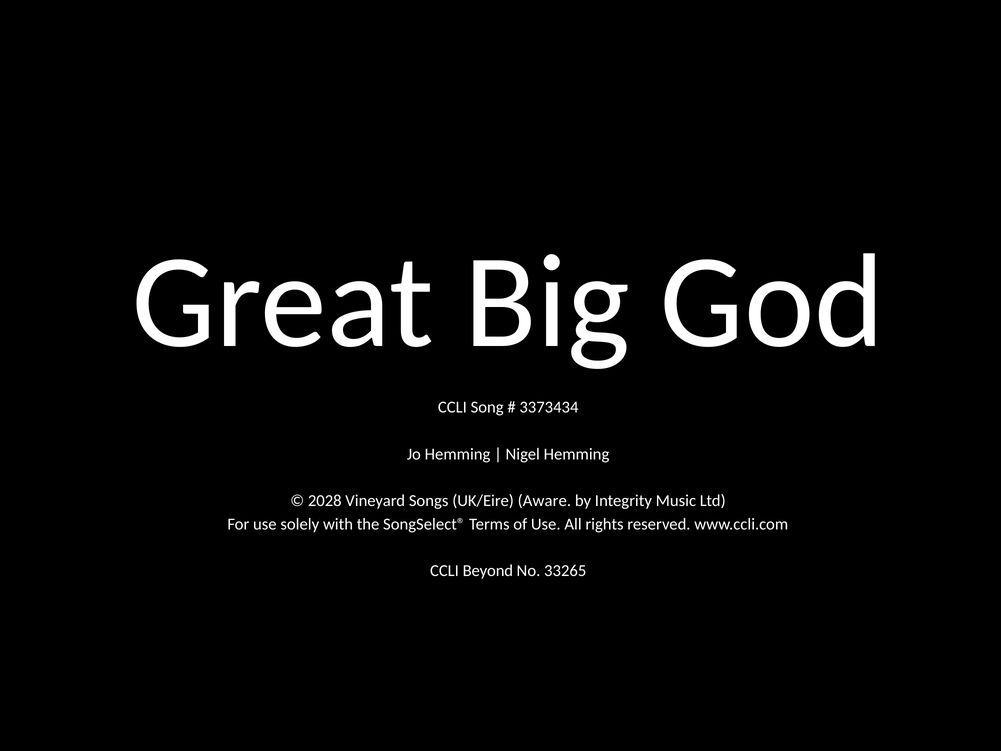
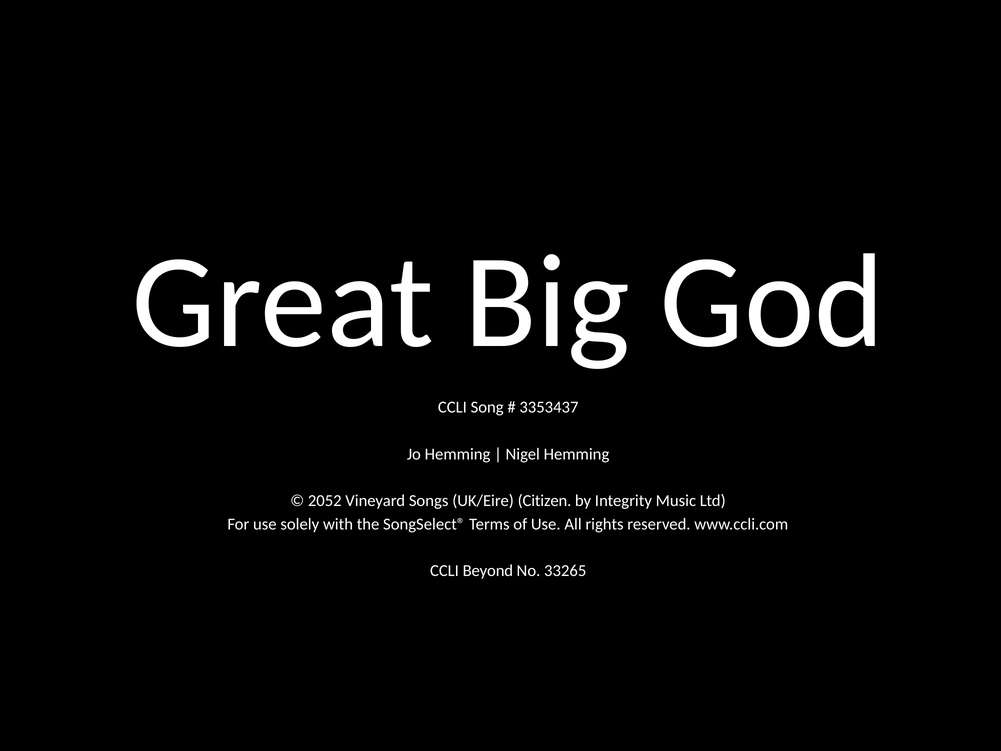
3373434: 3373434 -> 3353437
2028: 2028 -> 2052
Aware: Aware -> Citizen
